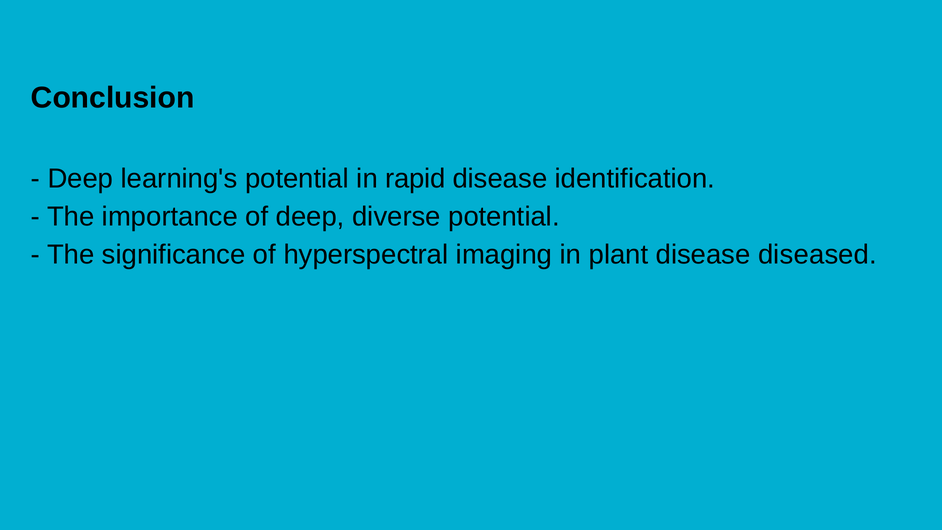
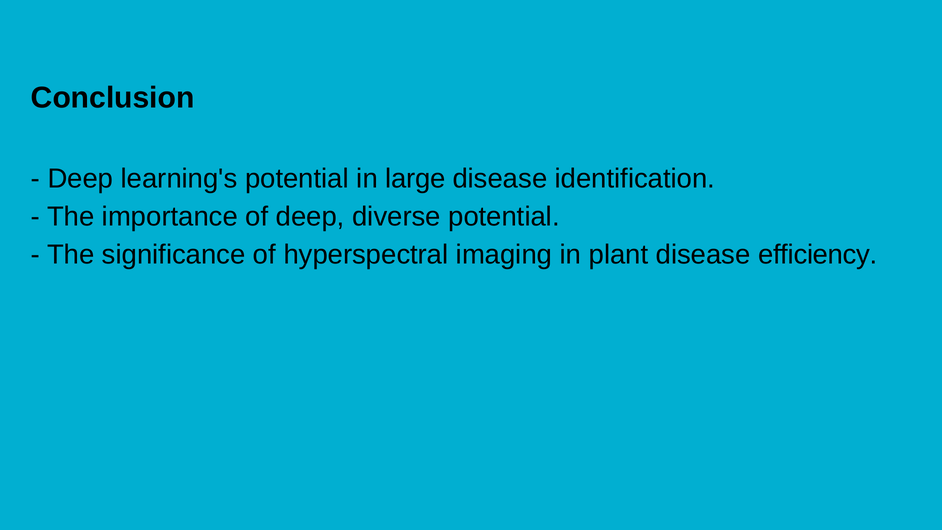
rapid: rapid -> large
diseased: diseased -> efficiency
